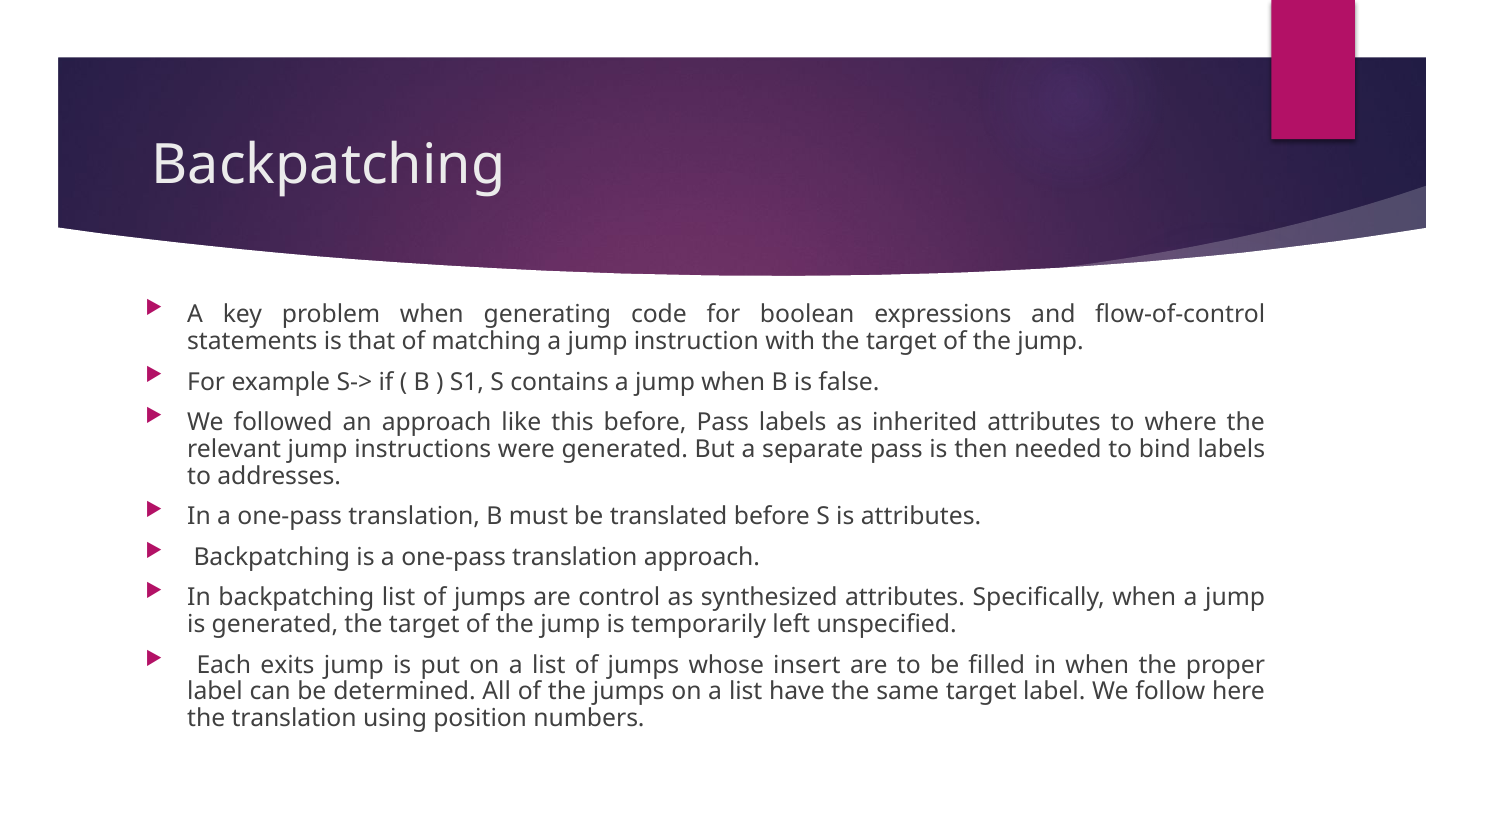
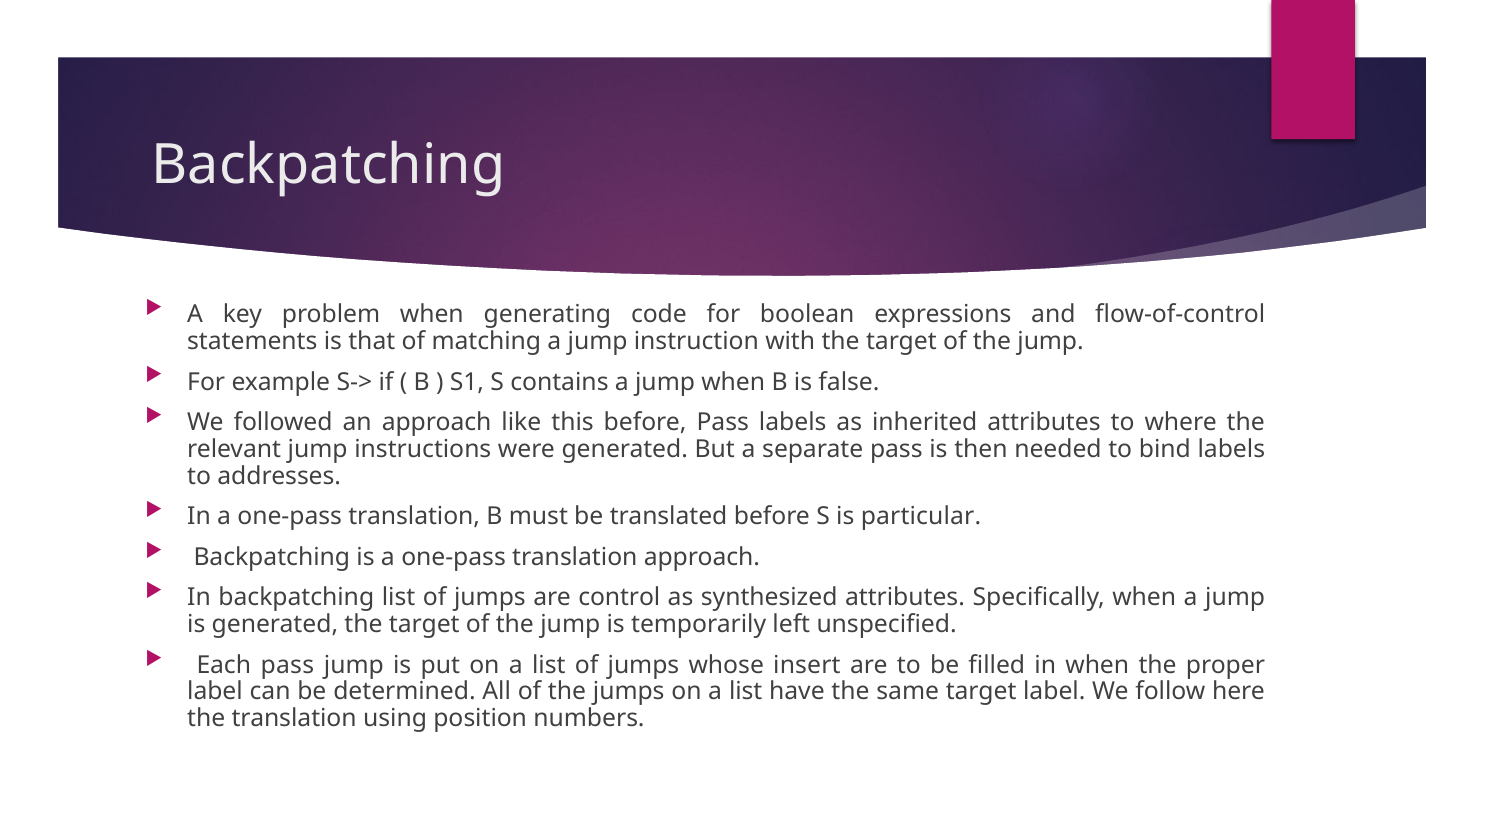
is attributes: attributes -> particular
Each exits: exits -> pass
